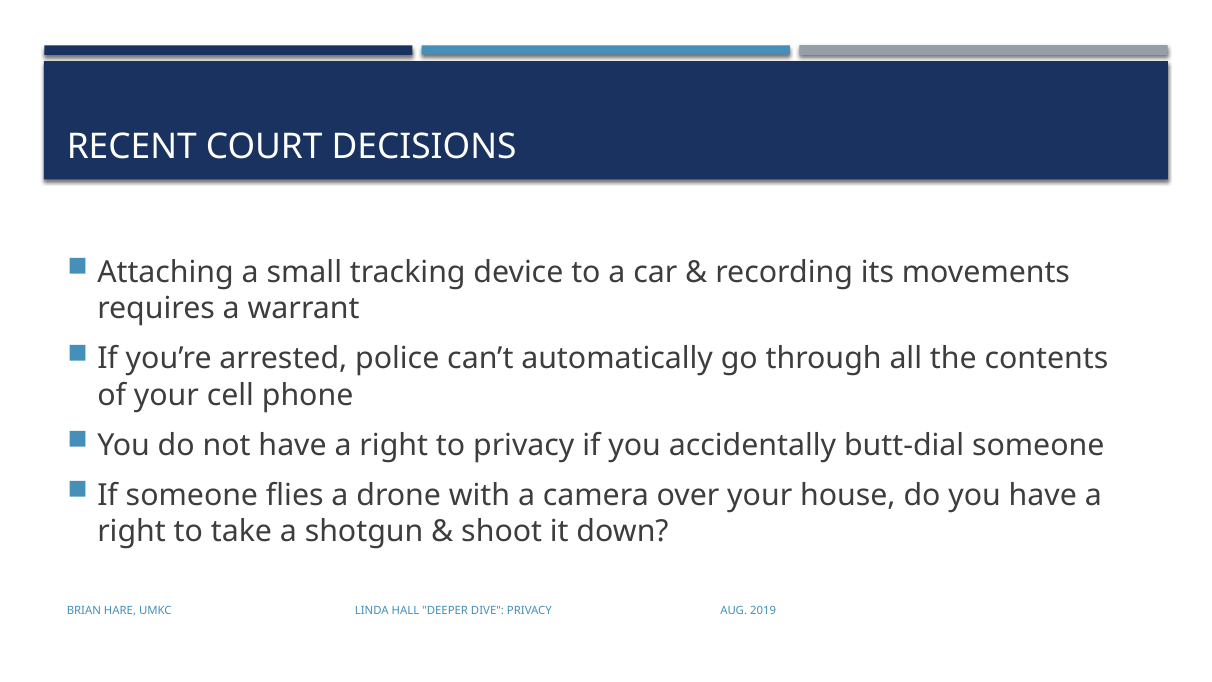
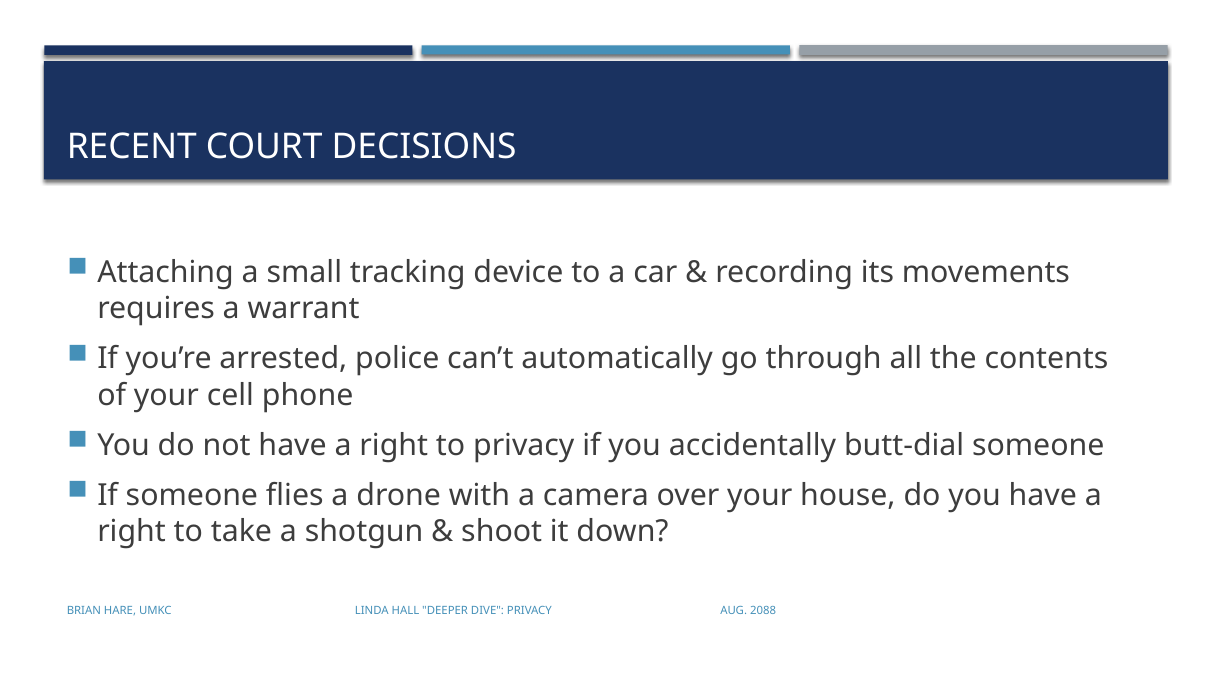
2019: 2019 -> 2088
